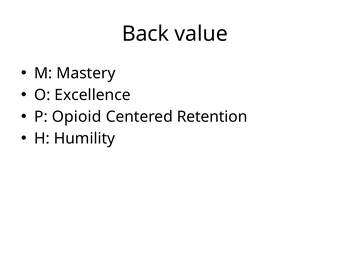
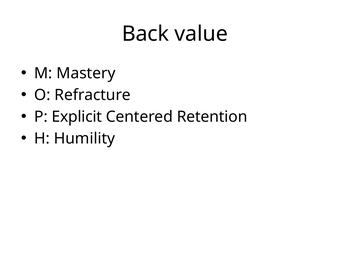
Excellence: Excellence -> Refracture
Opioid: Opioid -> Explicit
